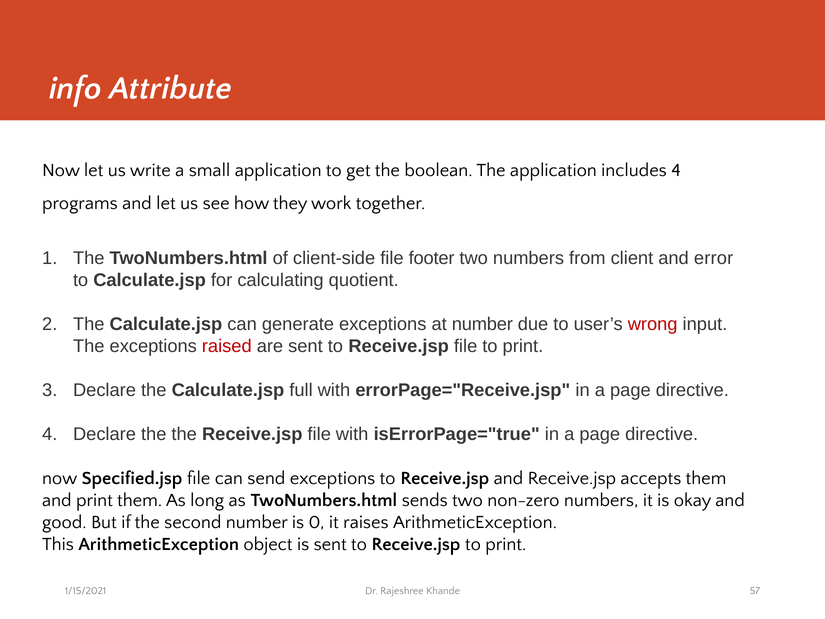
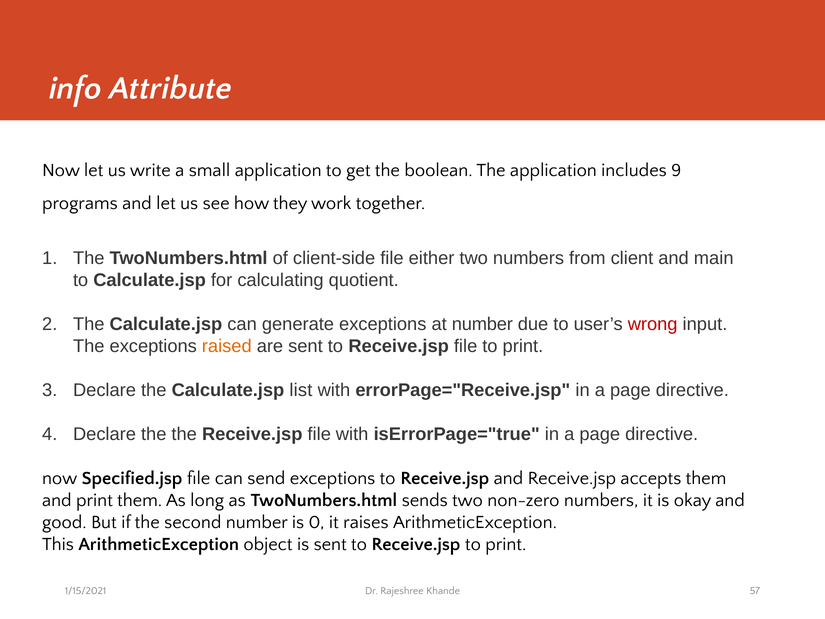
includes 4: 4 -> 9
footer: footer -> either
error: error -> main
raised colour: red -> orange
full: full -> list
